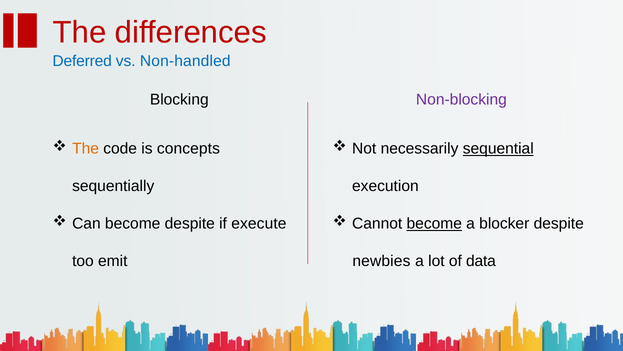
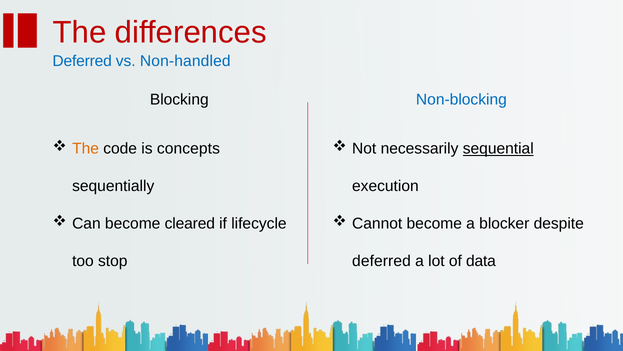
Non-blocking colour: purple -> blue
become despite: despite -> cleared
execute: execute -> lifecycle
become at (434, 223) underline: present -> none
emit: emit -> stop
newbies at (381, 261): newbies -> deferred
